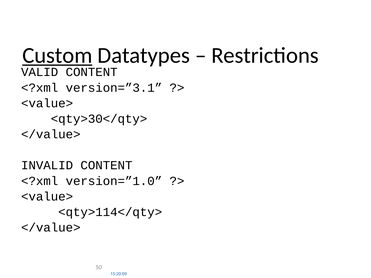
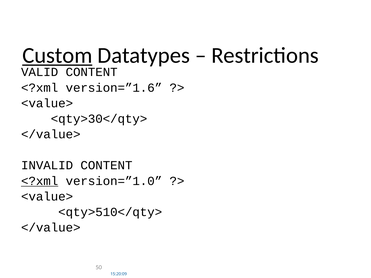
version=”3.1: version=”3.1 -> version=”1.6
<?xml at (40, 181) underline: none -> present
<qty>114</qty>: <qty>114</qty> -> <qty>510</qty>
